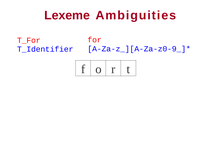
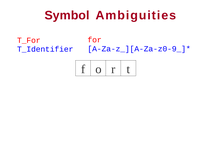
Lexeme: Lexeme -> Symbol
